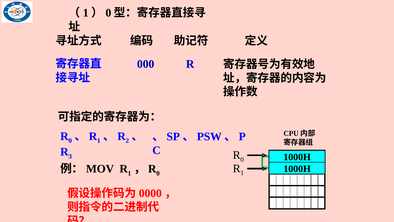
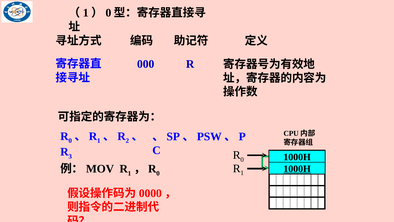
1000H at (297, 168) underline: none -> present
